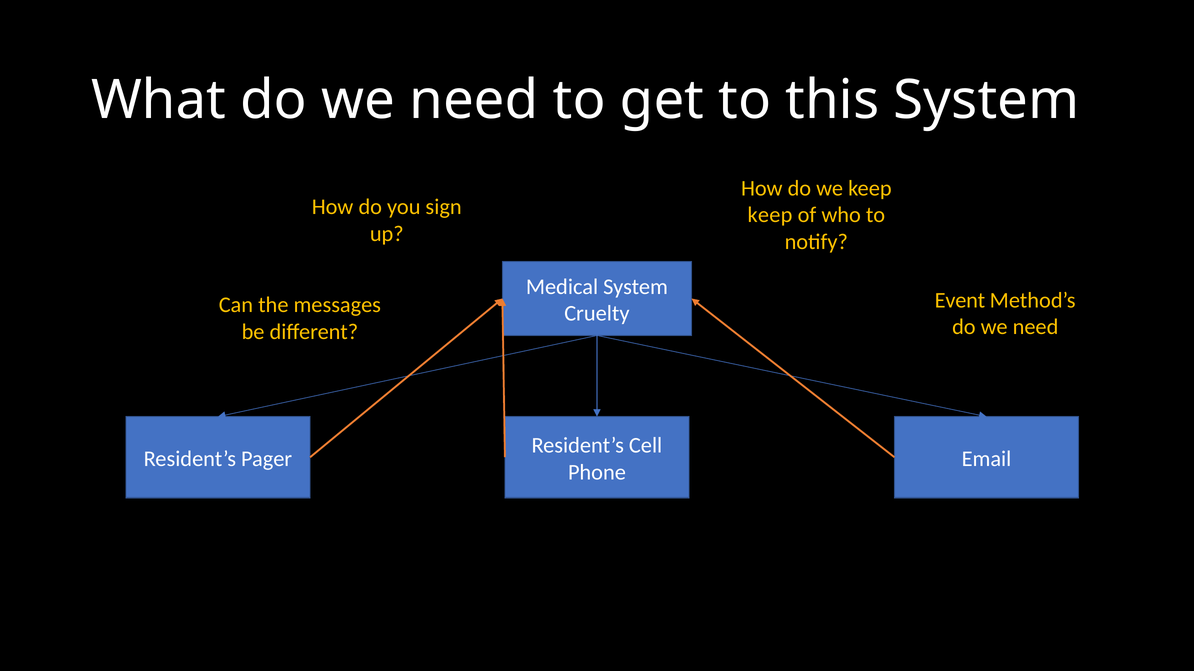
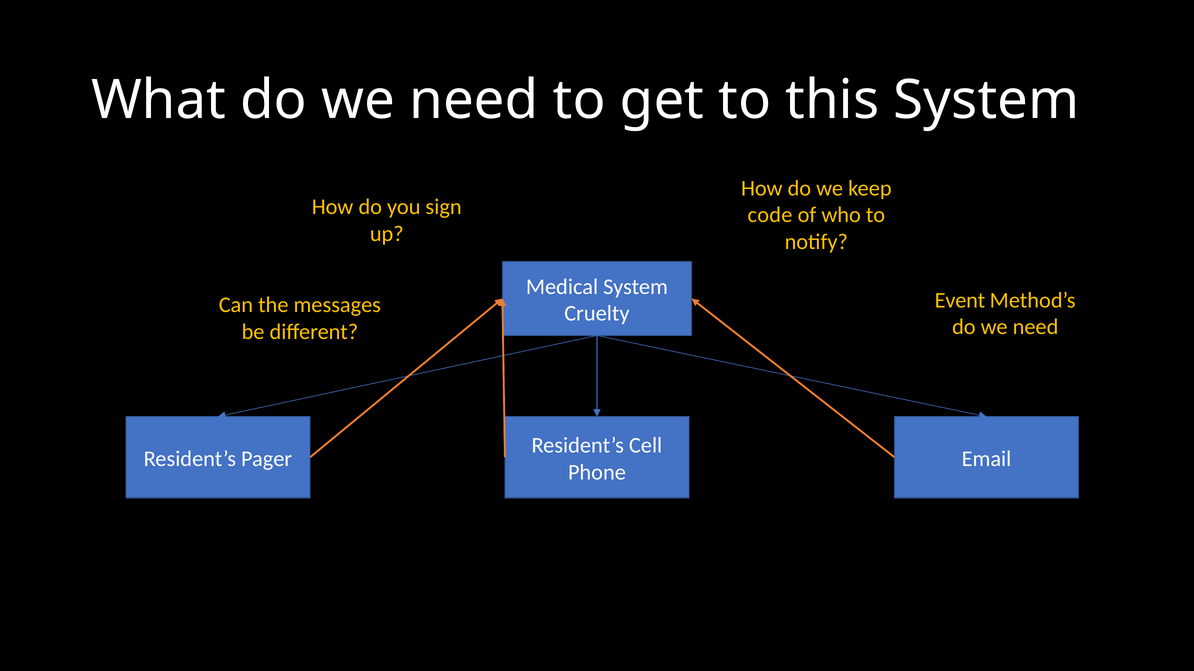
keep at (770, 215): keep -> code
